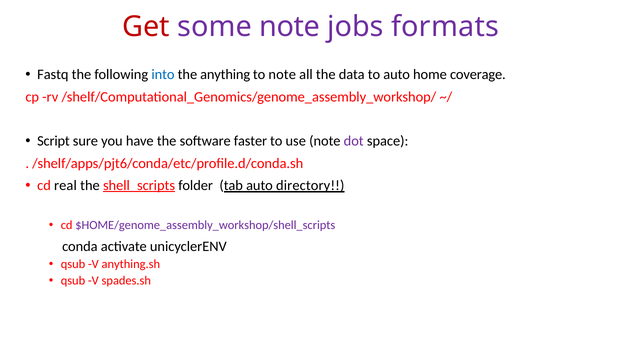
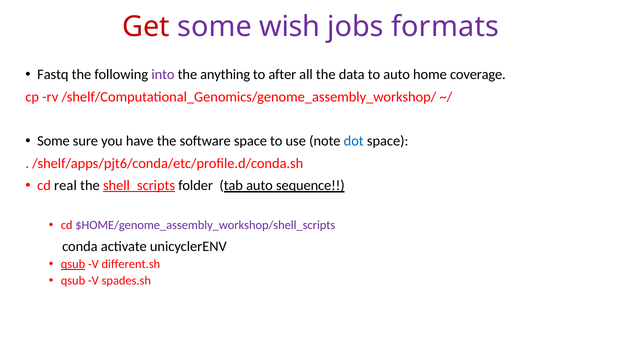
some note: note -> wish
into colour: blue -> purple
to note: note -> after
Script at (53, 141): Script -> Some
software faster: faster -> space
dot colour: purple -> blue
directory: directory -> sequence
qsub at (73, 264) underline: none -> present
anything.sh: anything.sh -> different.sh
